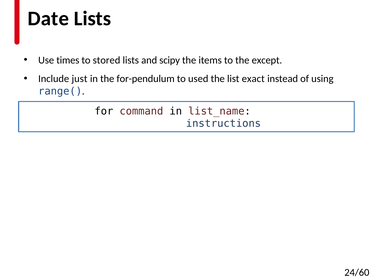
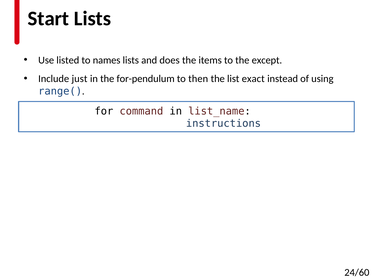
Date: Date -> Start
times: times -> listed
stored: stored -> names
scipy: scipy -> does
used: used -> then
